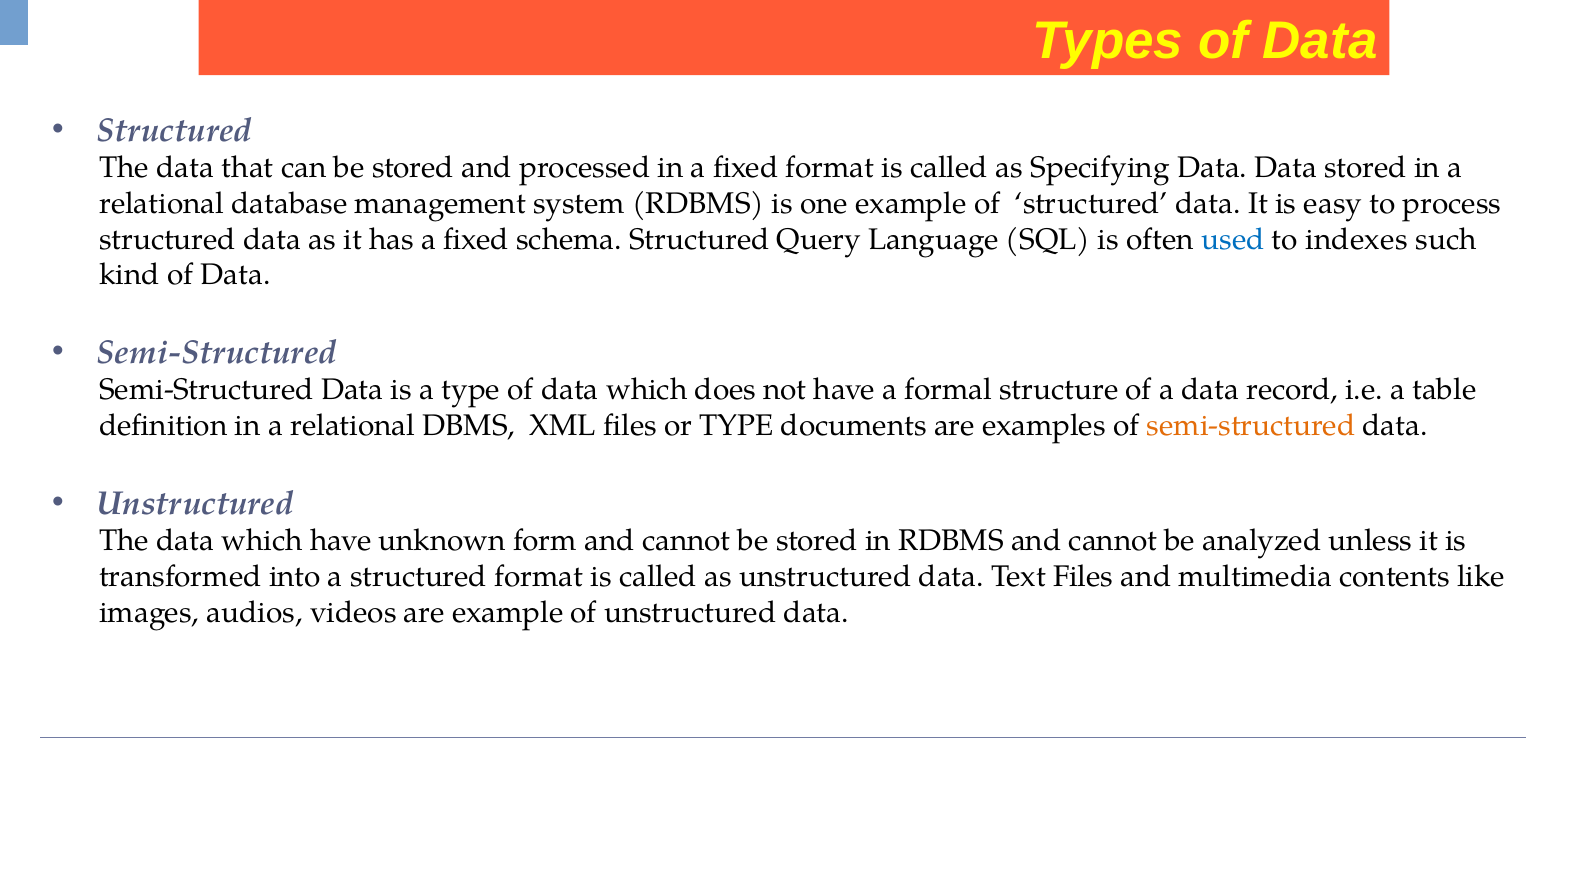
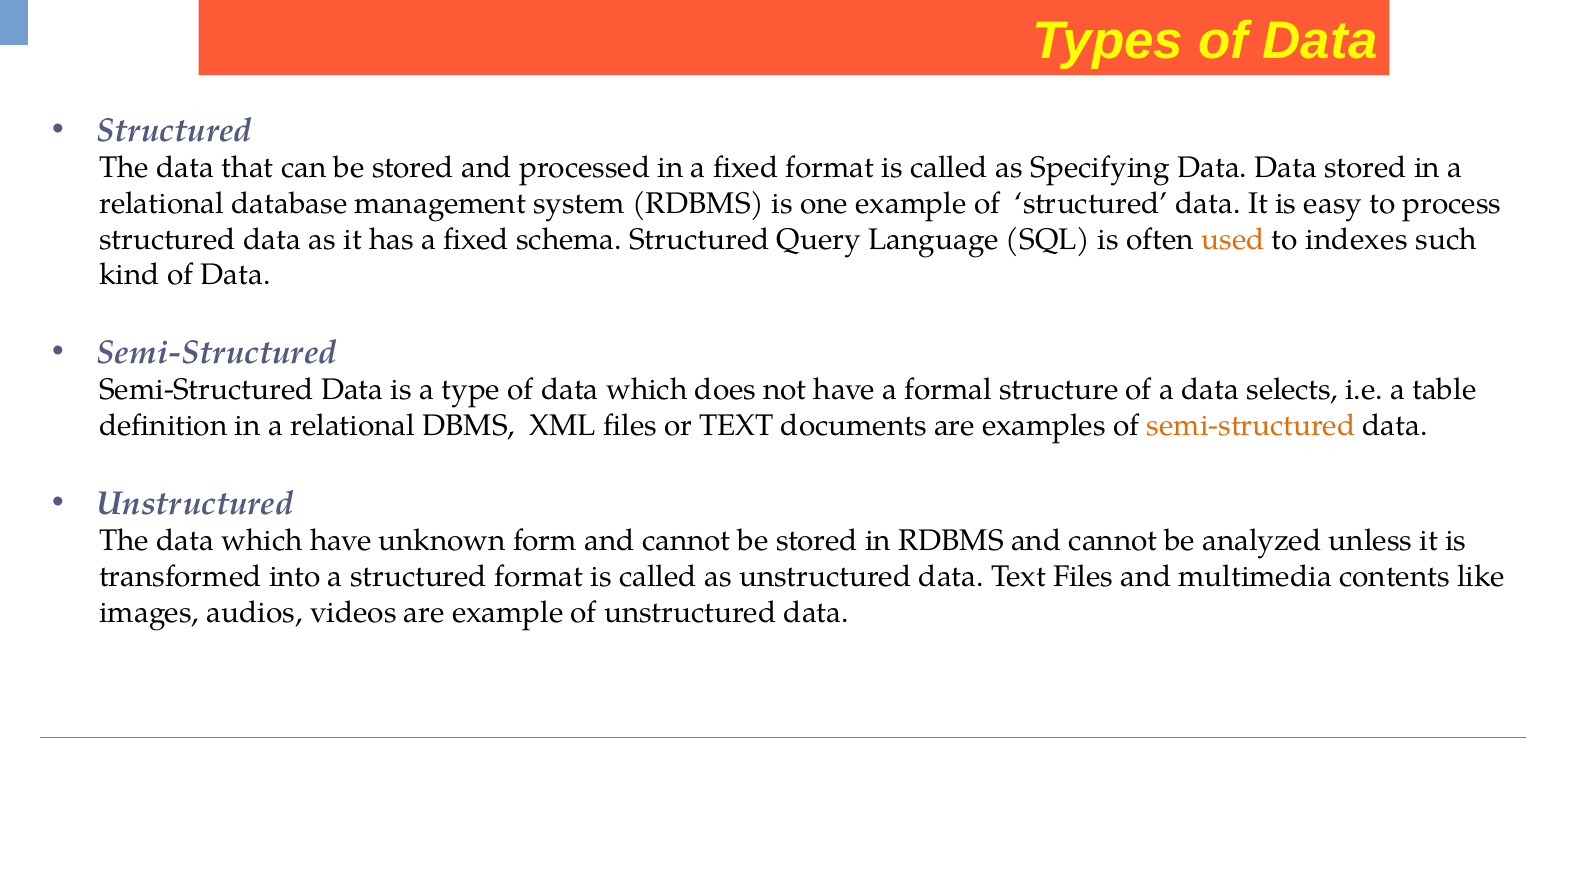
used colour: blue -> orange
record: record -> selects
or TYPE: TYPE -> TEXT
